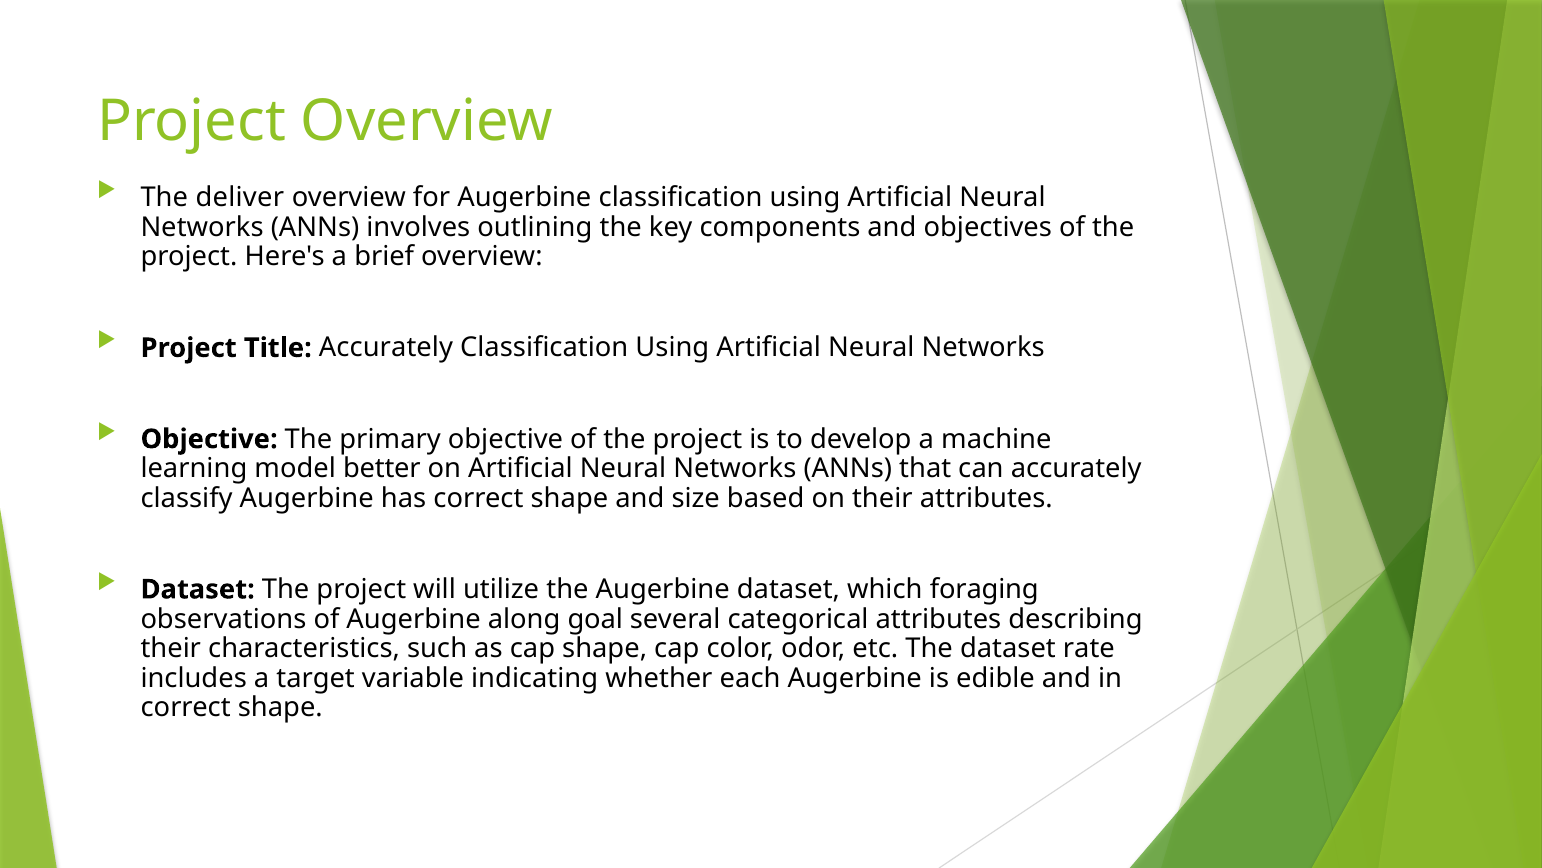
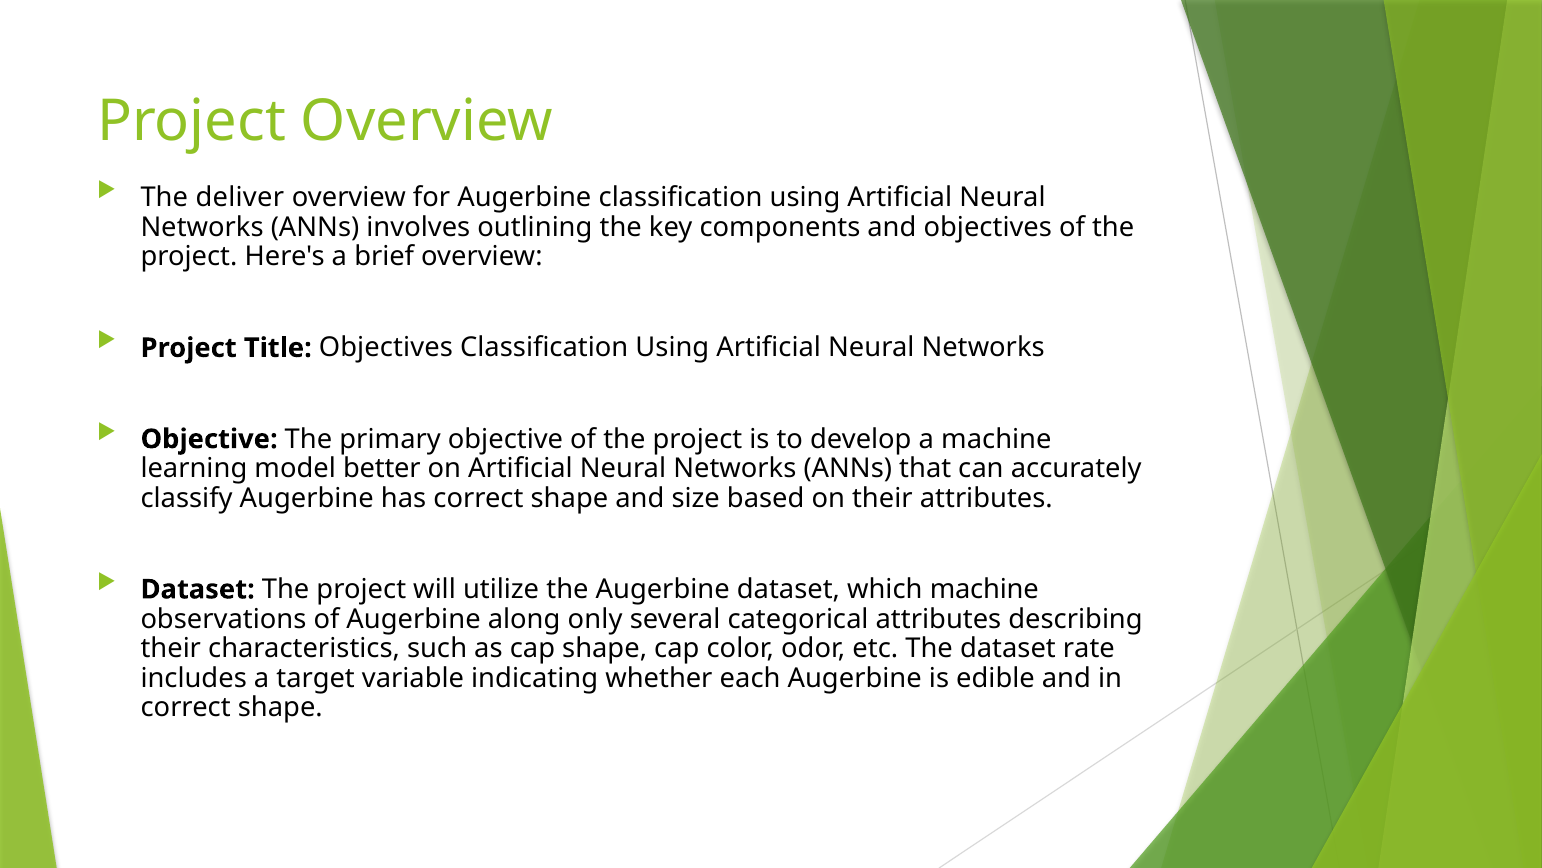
Title Accurately: Accurately -> Objectives
which foraging: foraging -> machine
goal: goal -> only
